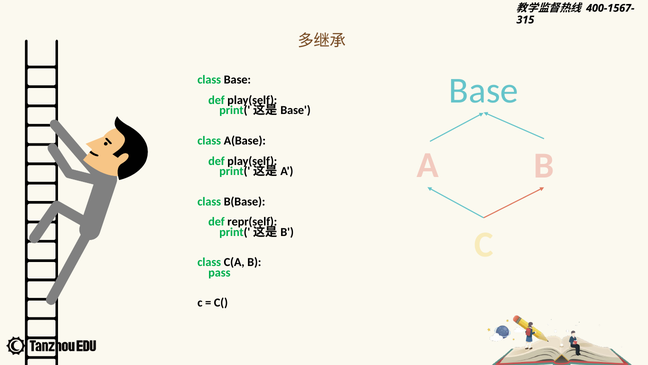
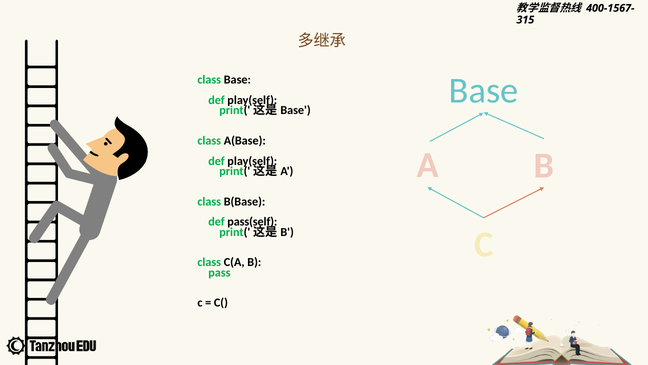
repr(self: repr(self -> pass(self
